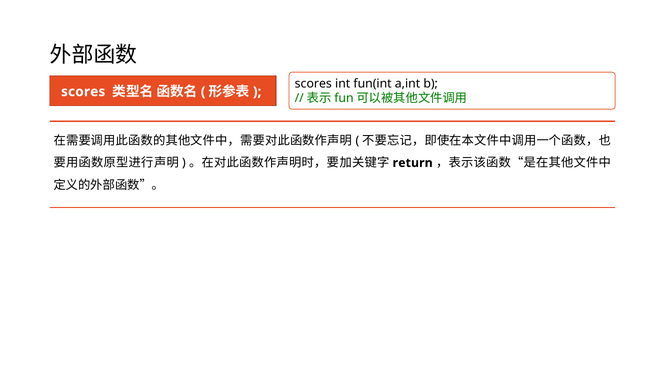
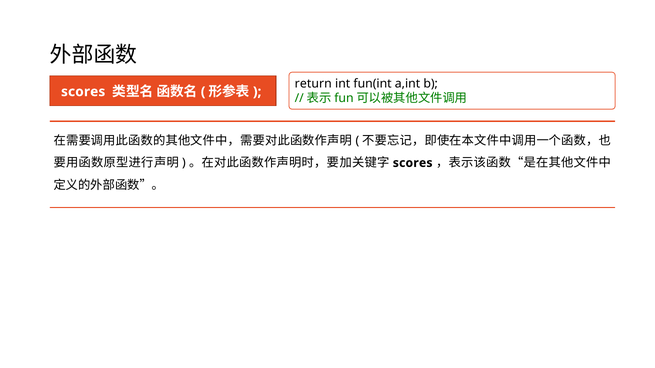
scores at (313, 84): scores -> return
return at (413, 163): return -> scores
